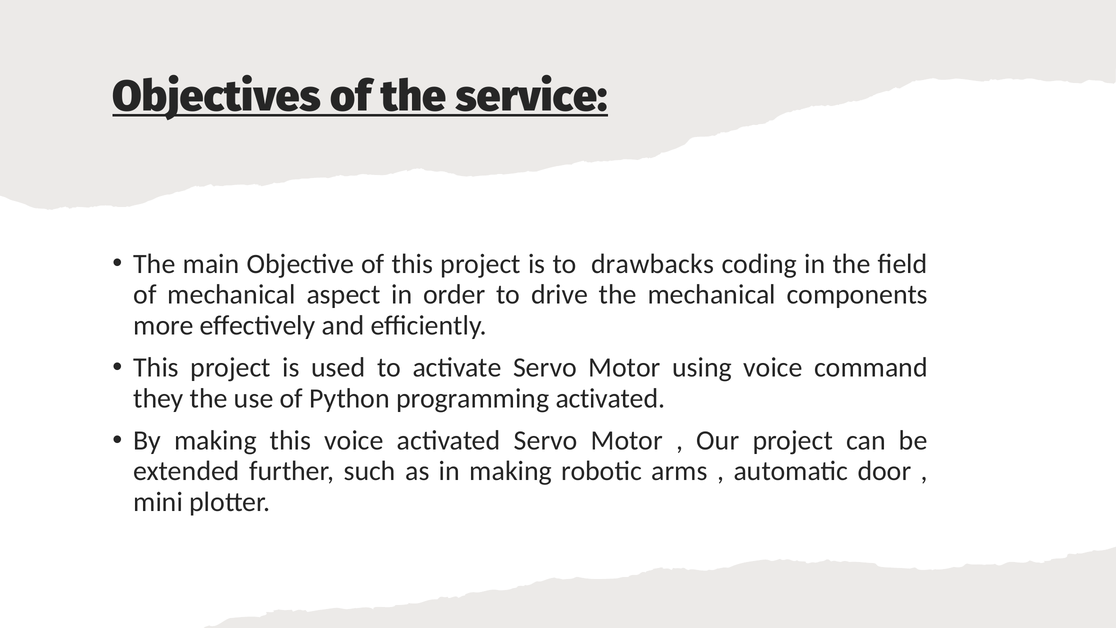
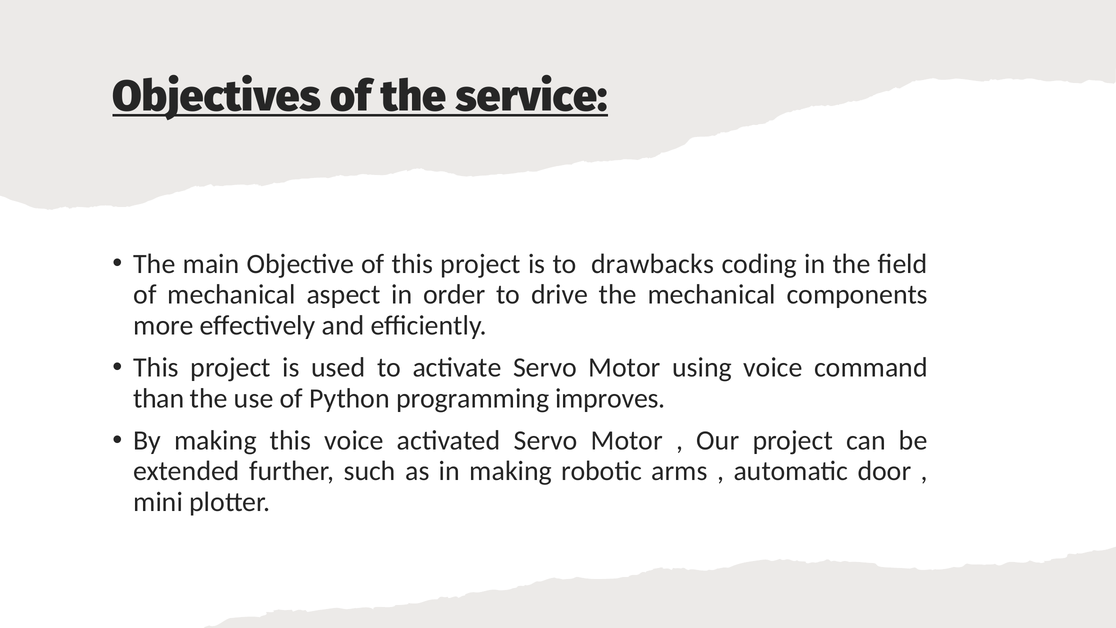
they: they -> than
programming activated: activated -> improves
